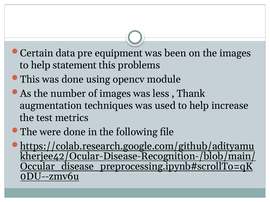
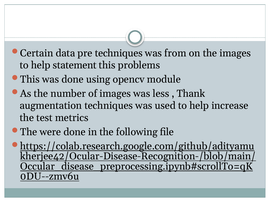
pre equipment: equipment -> techniques
been: been -> from
